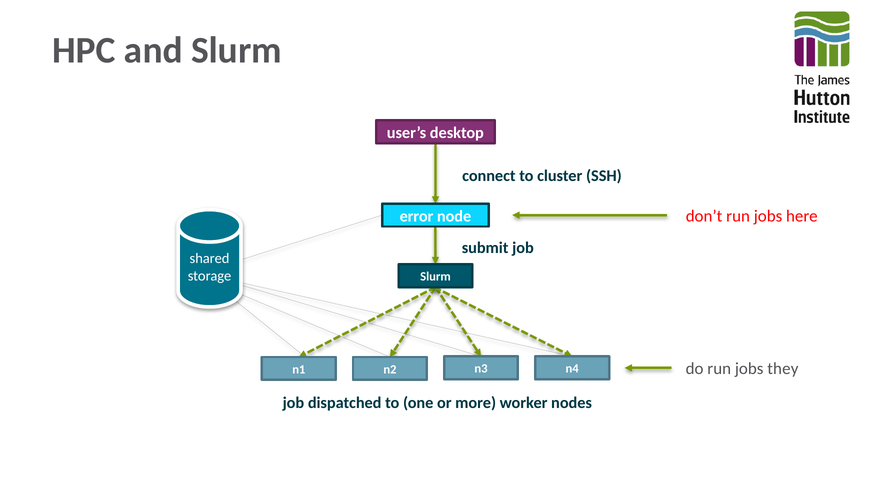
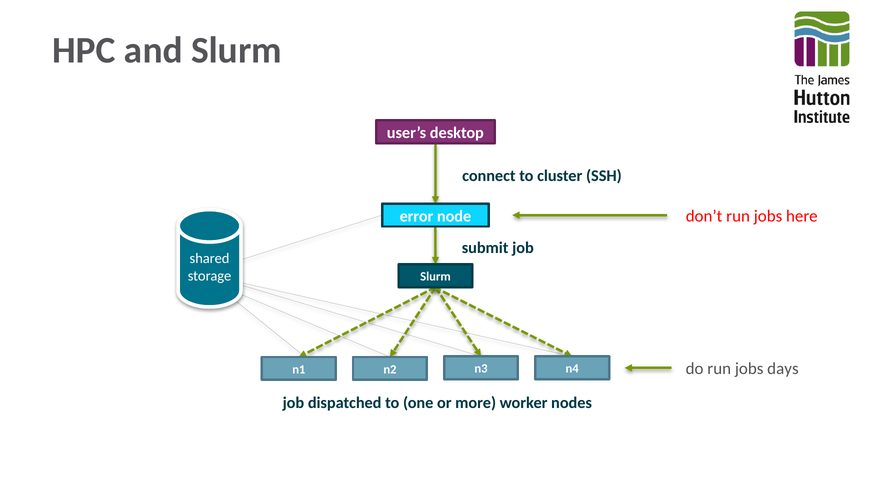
they: they -> days
